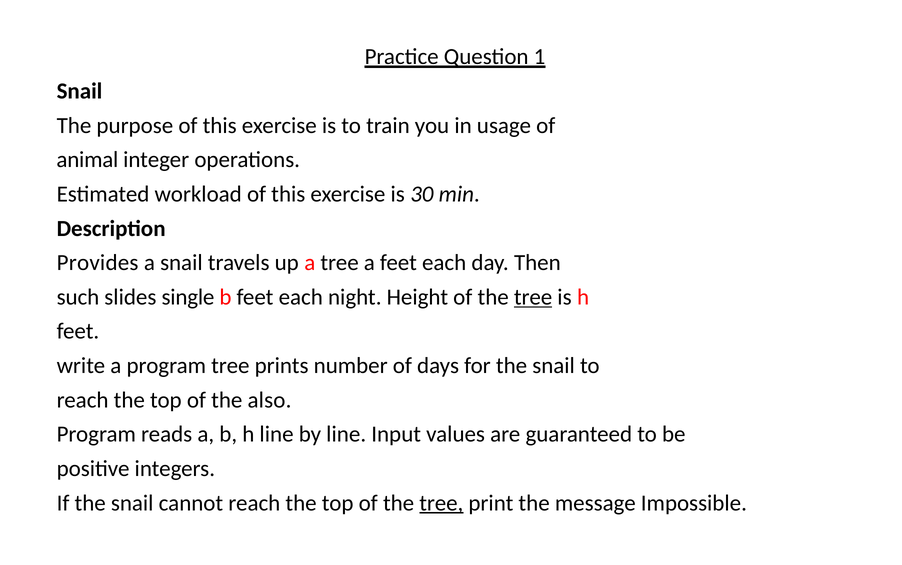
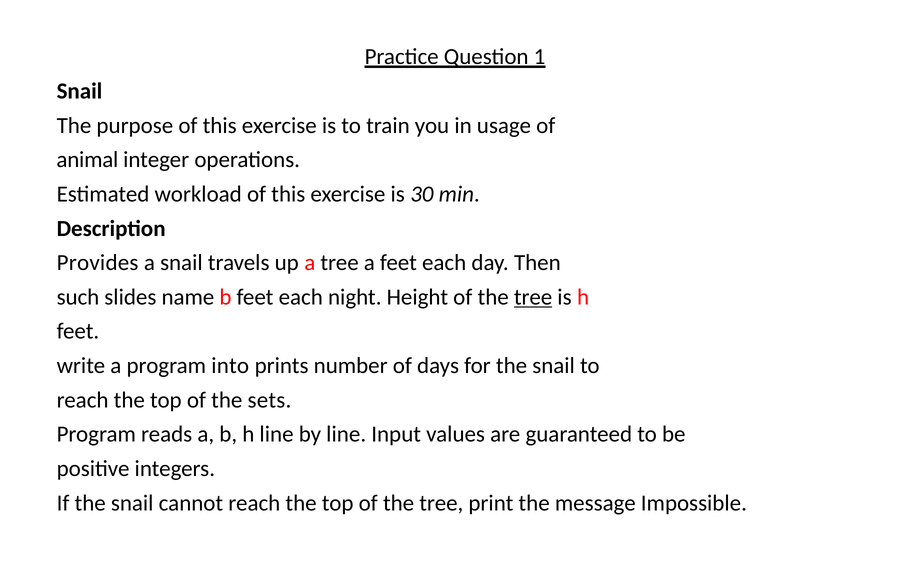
single: single -> name
program tree: tree -> into
also: also -> sets
tree at (441, 503) underline: present -> none
